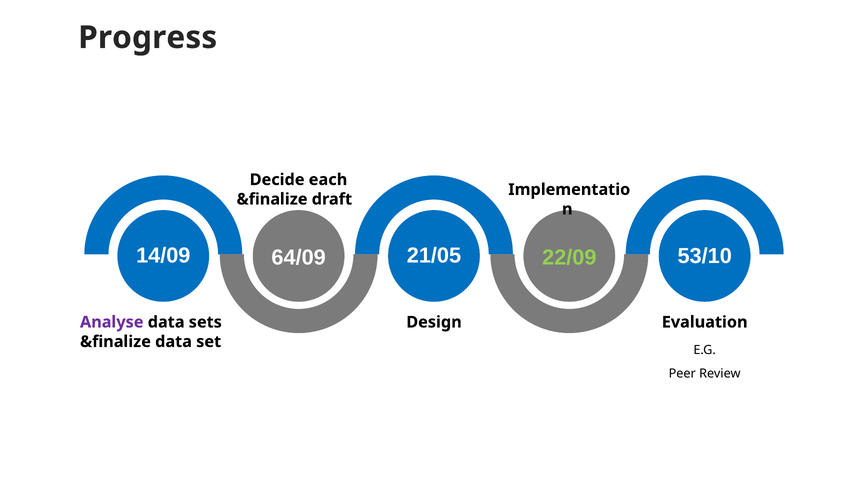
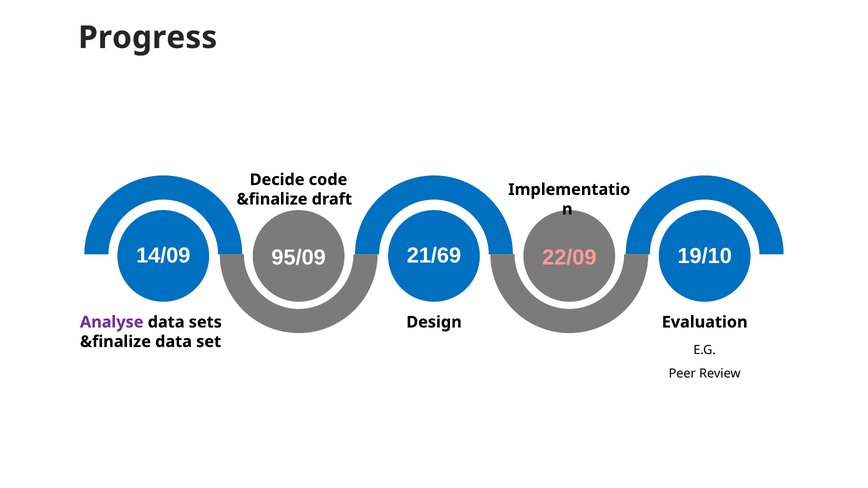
each: each -> code
21/05: 21/05 -> 21/69
53/10: 53/10 -> 19/10
64/09: 64/09 -> 95/09
22/09 colour: light green -> pink
